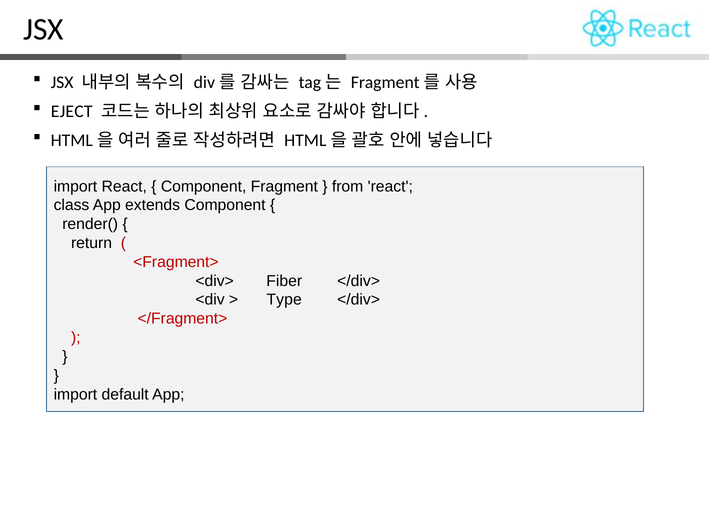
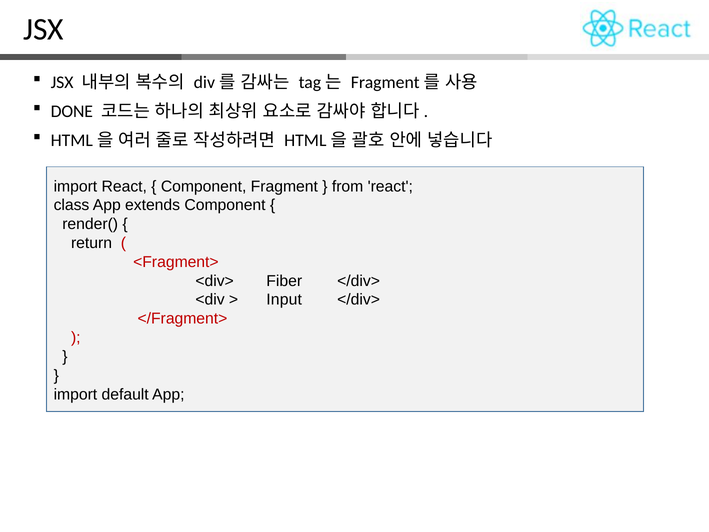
EJECT: EJECT -> DONE
Type: Type -> Input
